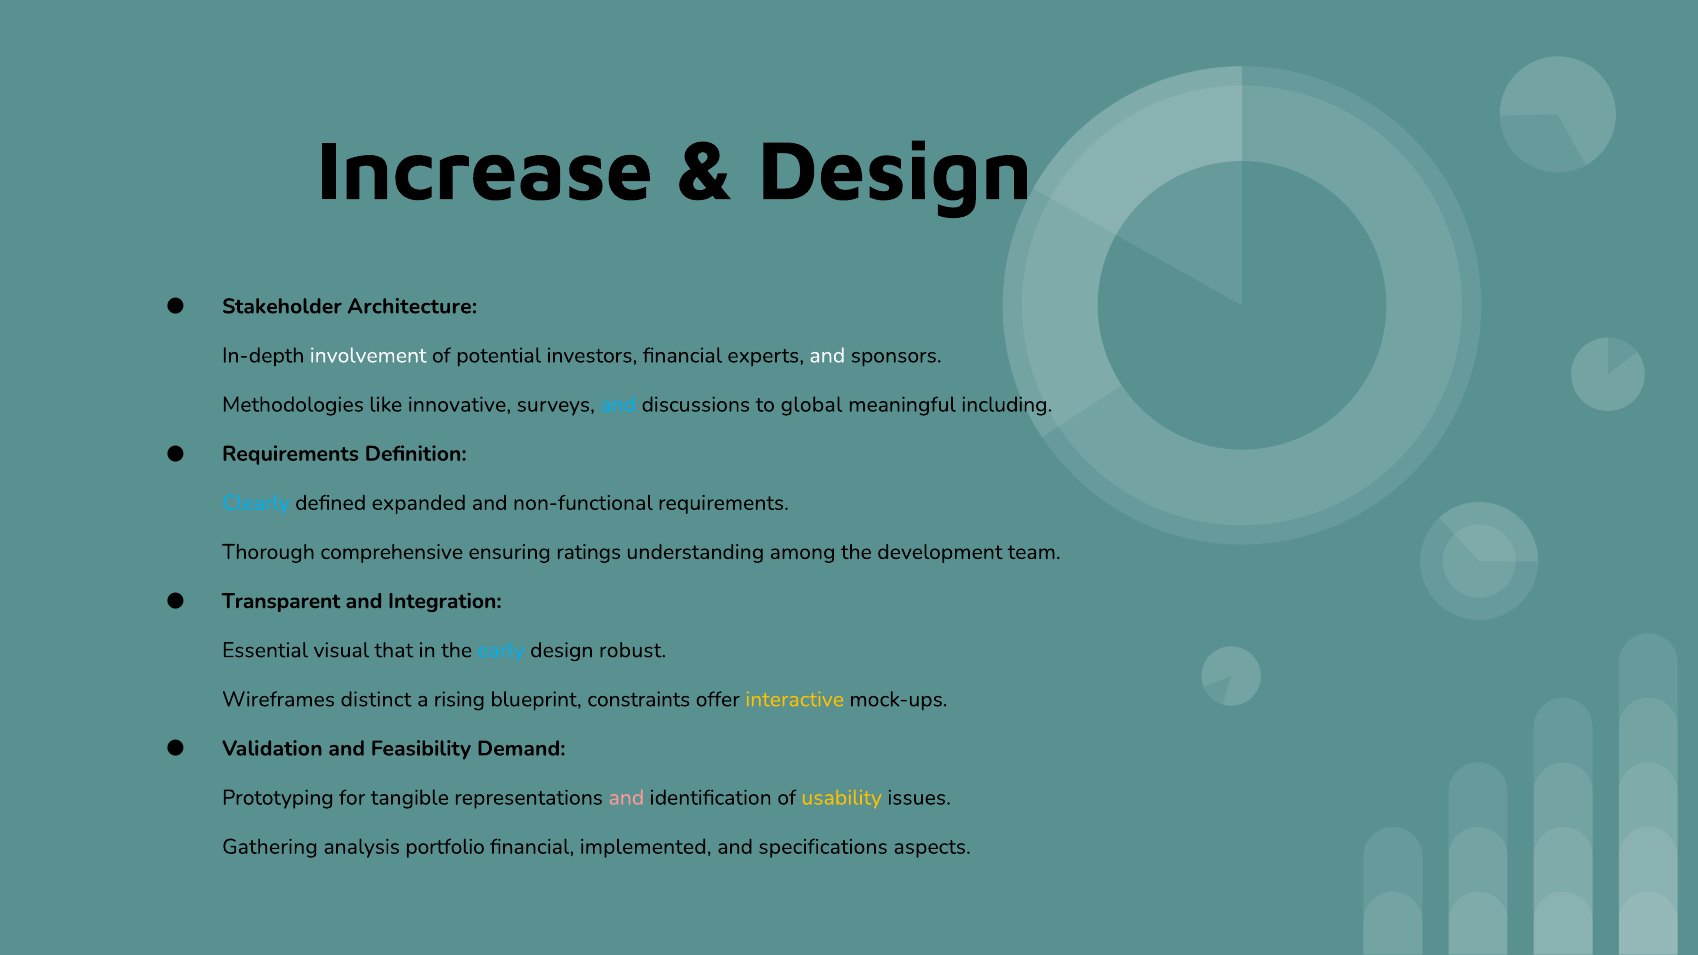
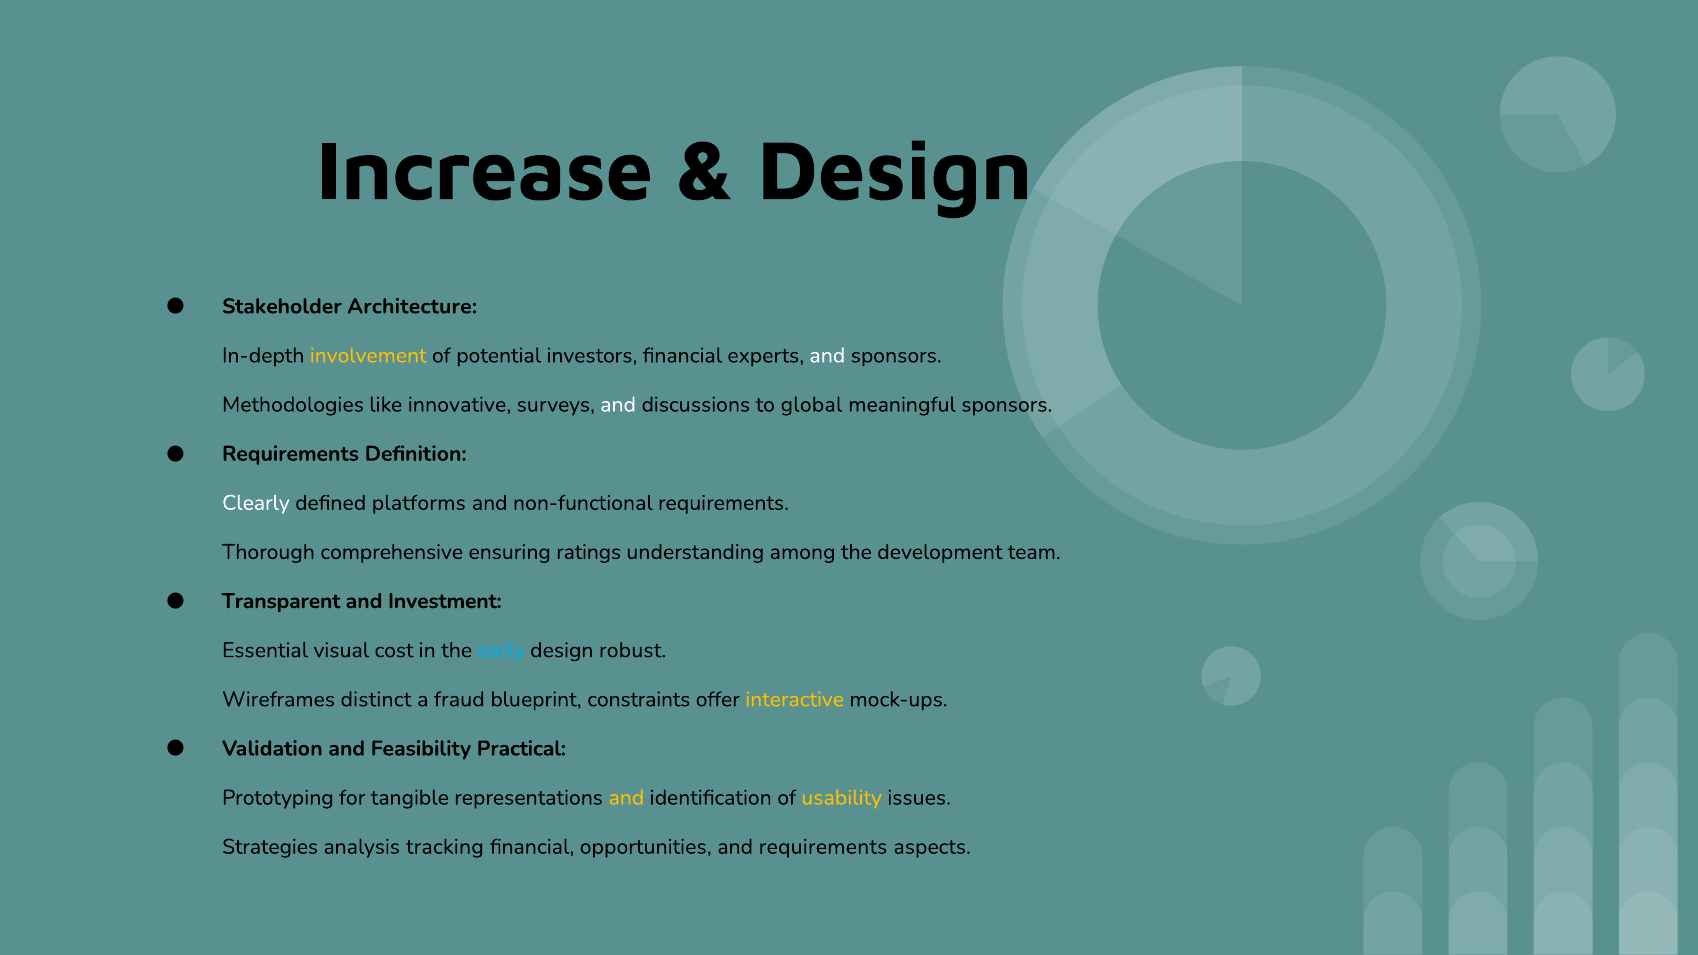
involvement colour: white -> yellow
and at (618, 405) colour: light blue -> white
meaningful including: including -> sponsors
Clearly colour: light blue -> white
expanded: expanded -> platforms
Integration: Integration -> Investment
that: that -> cost
rising: rising -> fraud
Demand: Demand -> Practical
and at (626, 798) colour: pink -> yellow
Gathering: Gathering -> Strategies
portfolio: portfolio -> tracking
implemented: implemented -> opportunities
and specifications: specifications -> requirements
